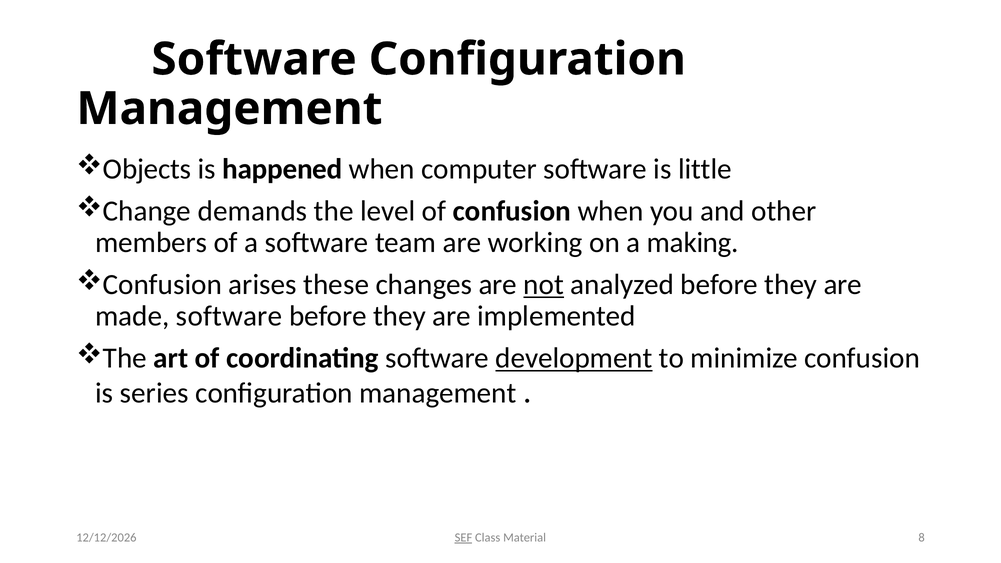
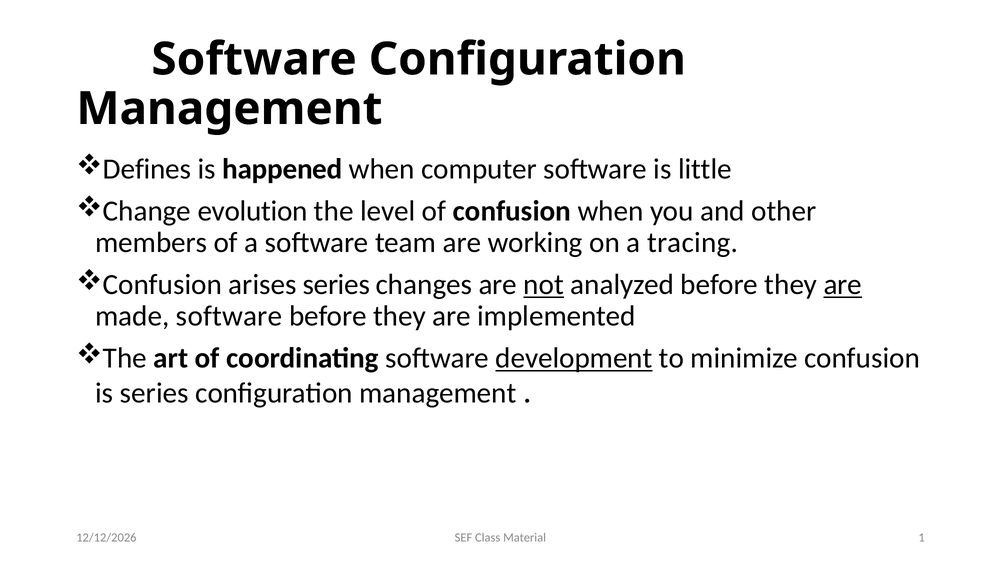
Objects: Objects -> Defines
demands: demands -> evolution
making: making -> tracing
arises these: these -> series
are at (843, 285) underline: none -> present
SEF underline: present -> none
8: 8 -> 1
